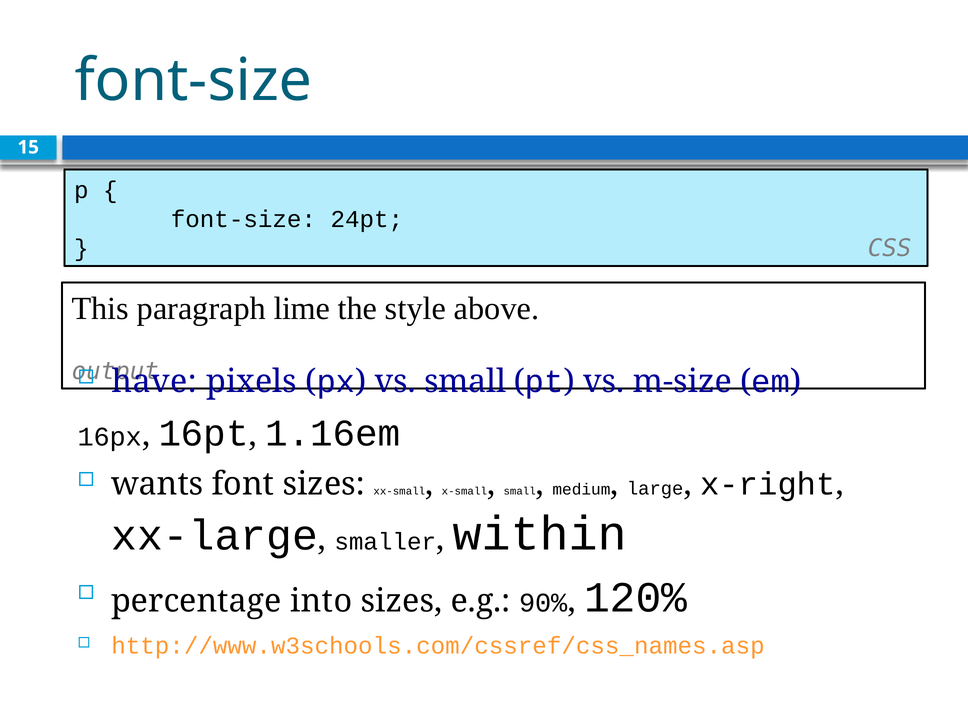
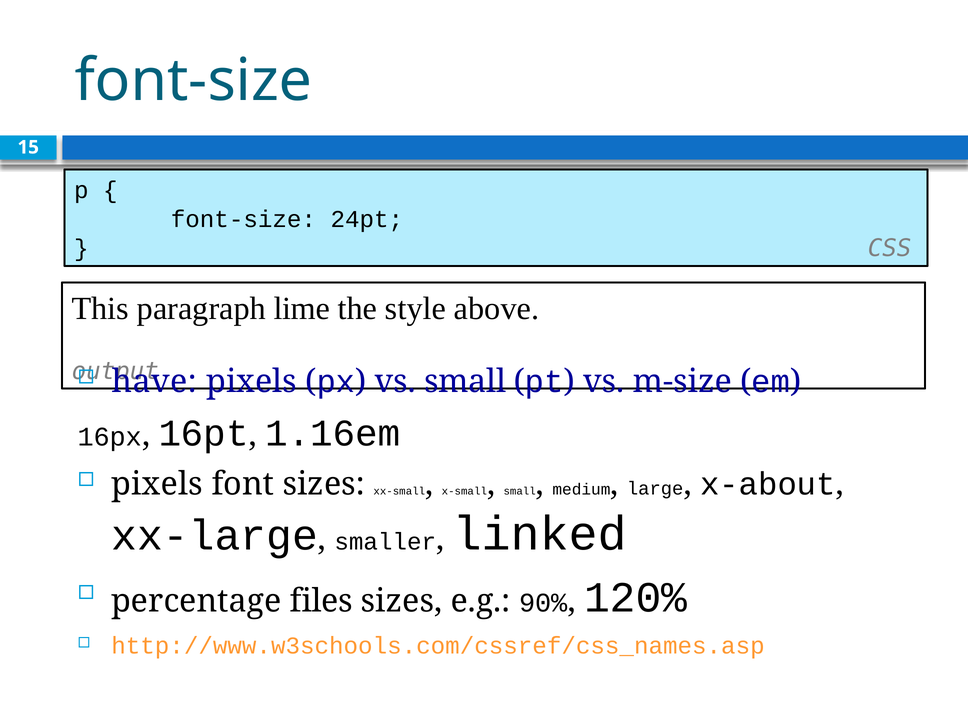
wants at (157, 484): wants -> pixels
x-right: x-right -> x-about
within: within -> linked
into: into -> files
